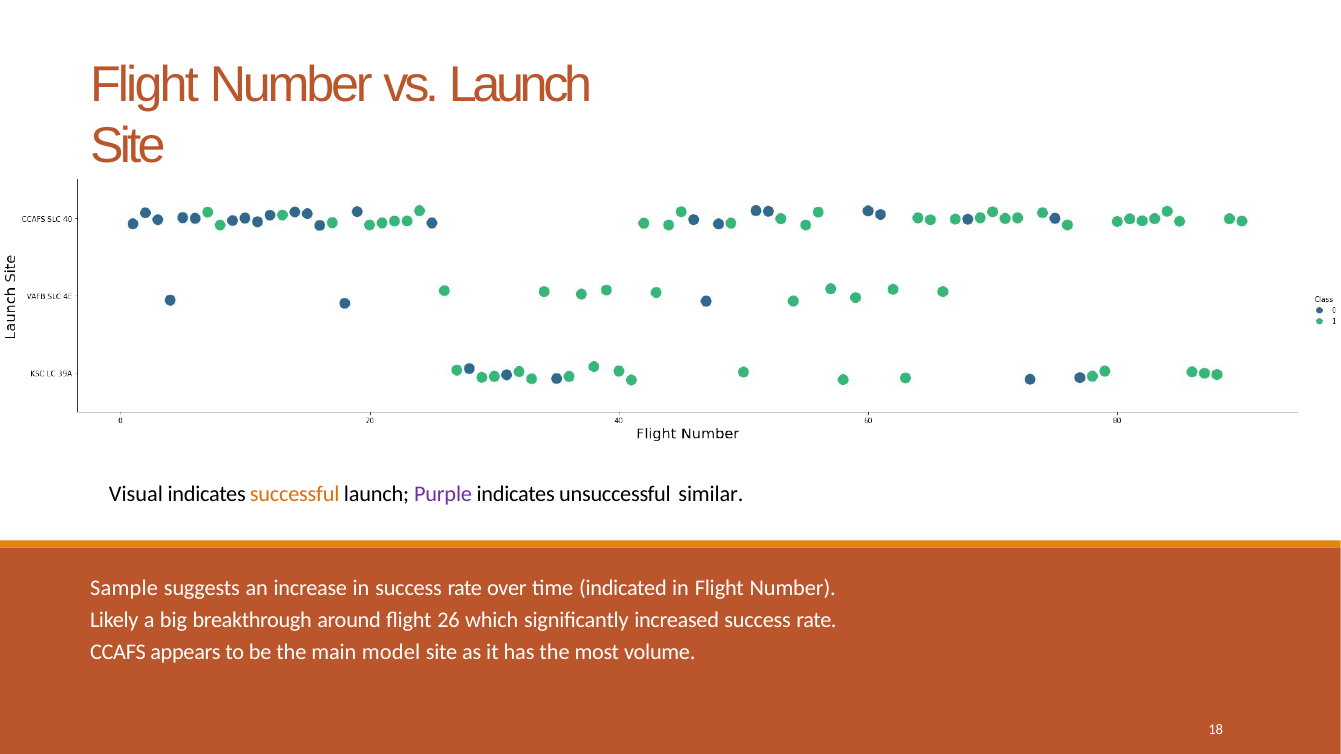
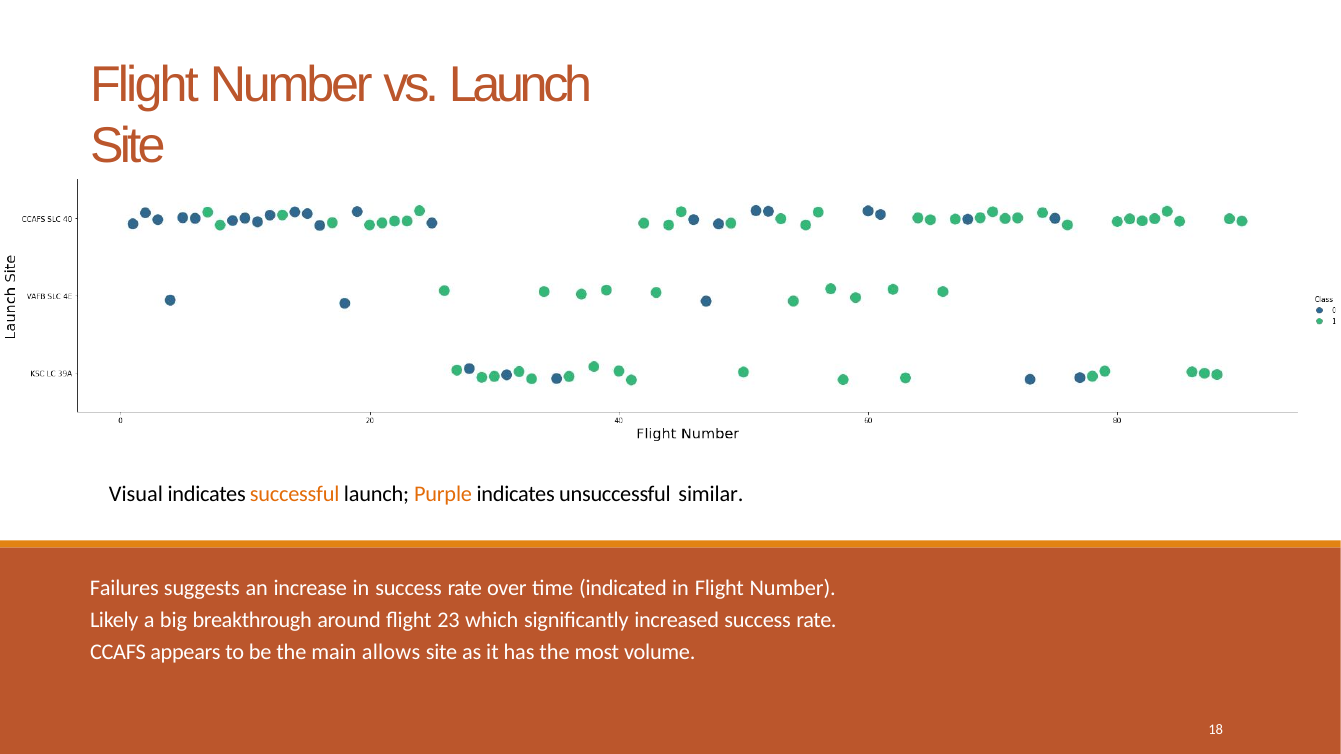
Purple colour: purple -> orange
Sample: Sample -> Failures
26: 26 -> 23
model: model -> allows
